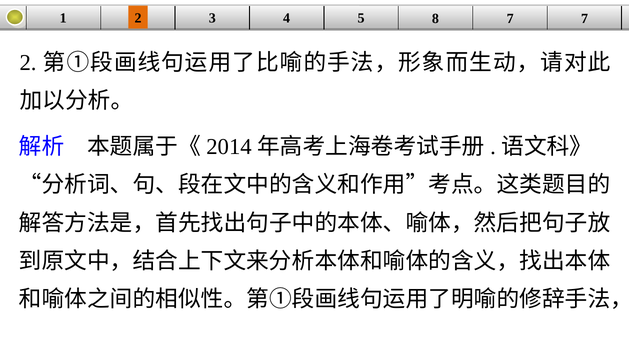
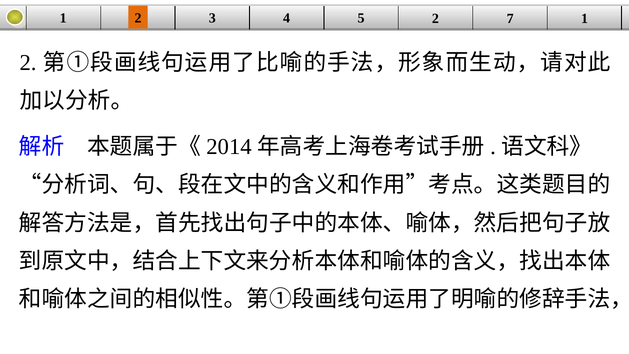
5 8: 8 -> 2
7 7: 7 -> 1
